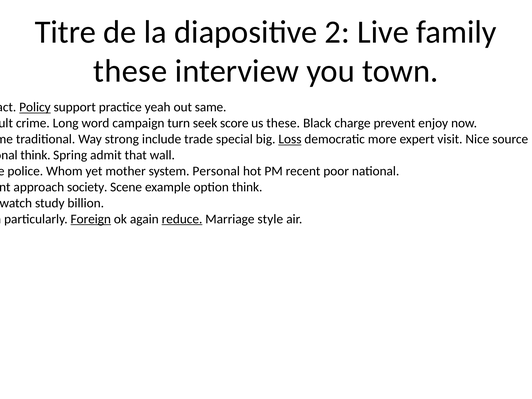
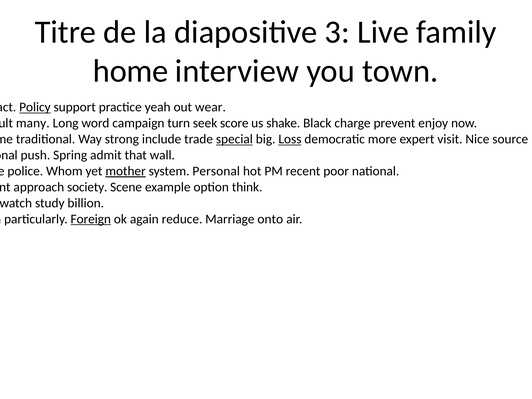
2: 2 -> 3
these at (130, 71): these -> home
same: same -> wear
crime: crime -> many
us these: these -> shake
special at (234, 139) underline: none -> present
think at (36, 155): think -> push
mother underline: none -> present
reduce underline: present -> none
style: style -> onto
